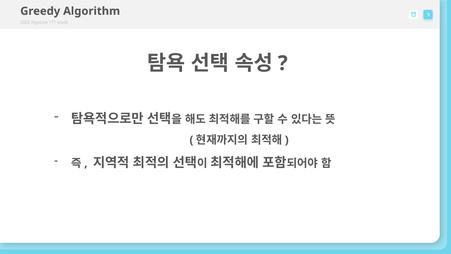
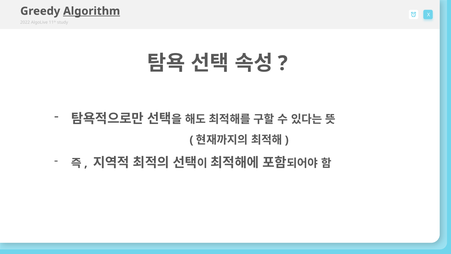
Algorithm underline: none -> present
